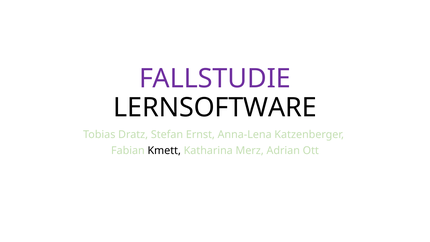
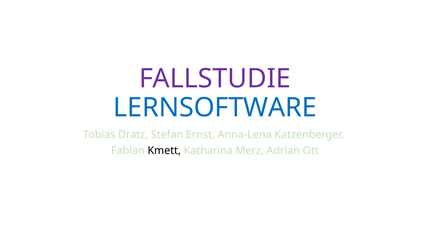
LERNSOFTWARE colour: black -> blue
